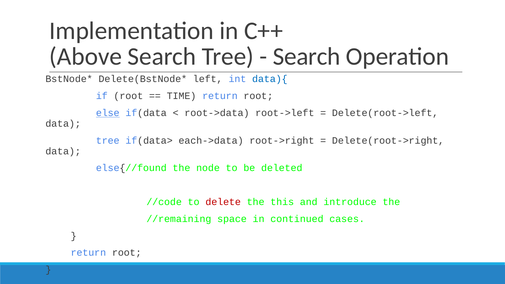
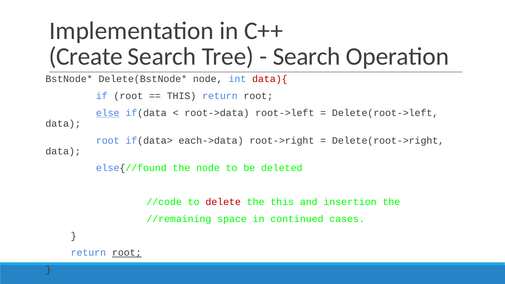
Above: Above -> Create
left at (208, 79): left -> node
data){ colour: blue -> red
TIME at (181, 96): TIME -> THIS
tree at (108, 141): tree -> root
introduce: introduce -> insertion
root at (127, 253) underline: none -> present
